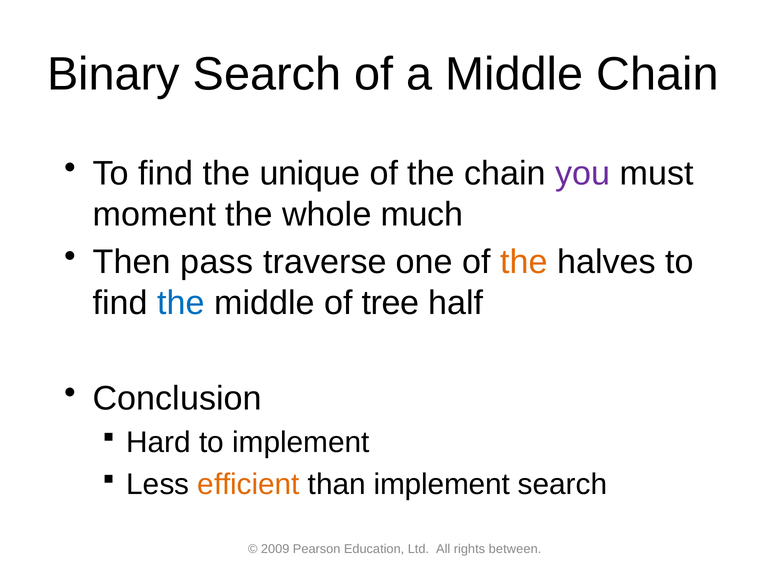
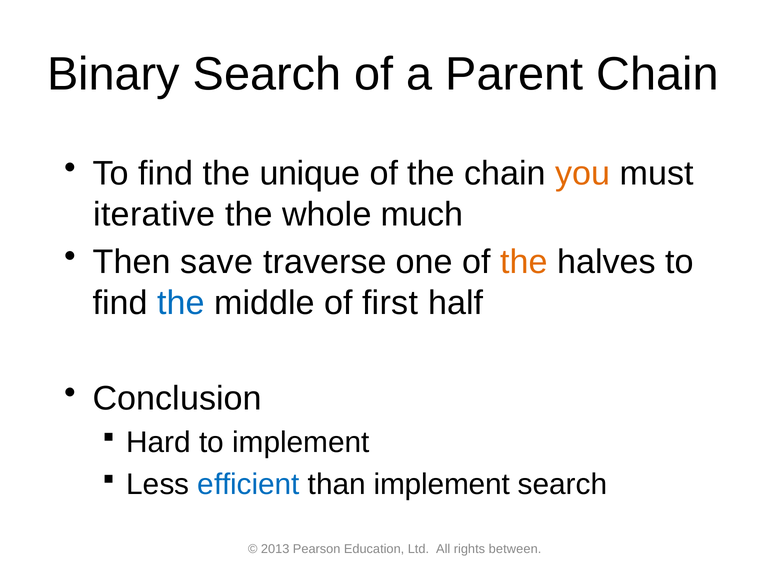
a Middle: Middle -> Parent
you colour: purple -> orange
moment: moment -> iterative
pass: pass -> save
tree: tree -> first
efficient colour: orange -> blue
2009: 2009 -> 2013
